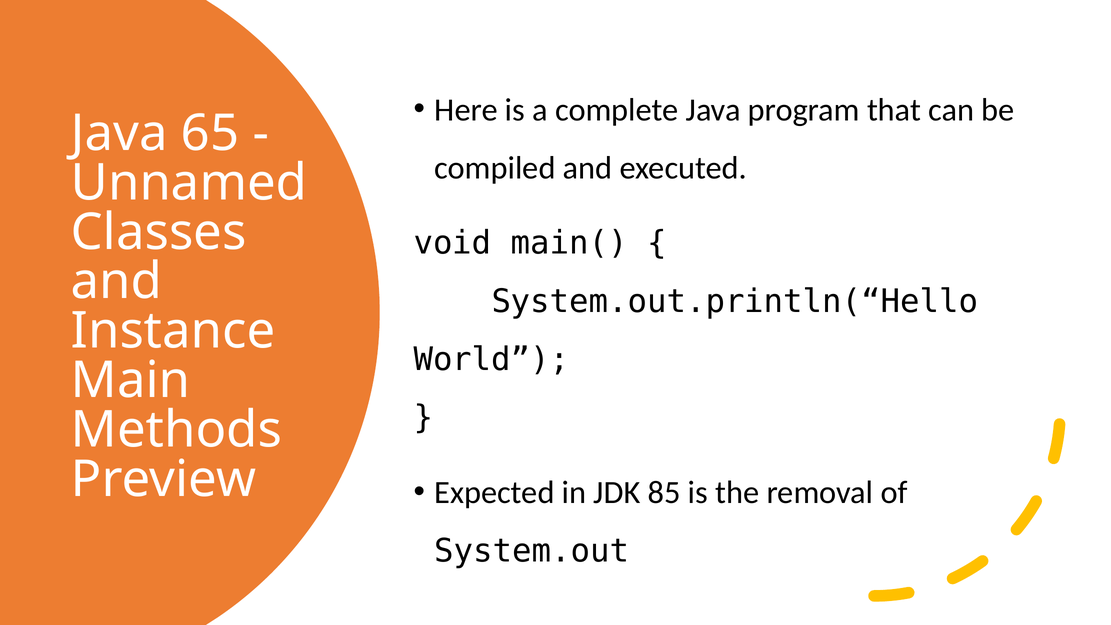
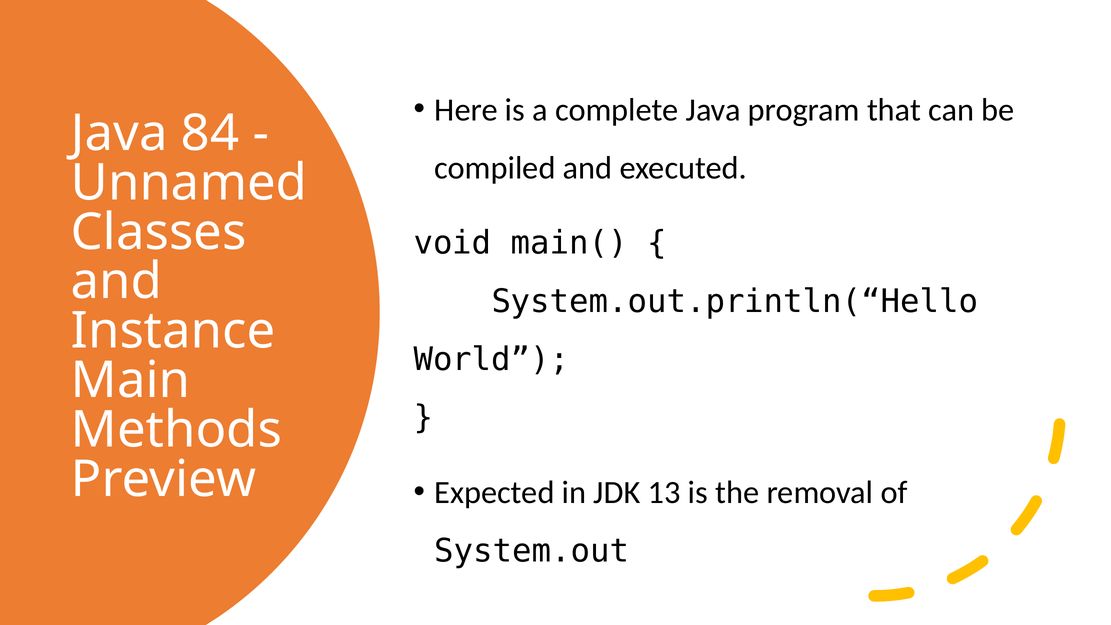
65: 65 -> 84
85: 85 -> 13
